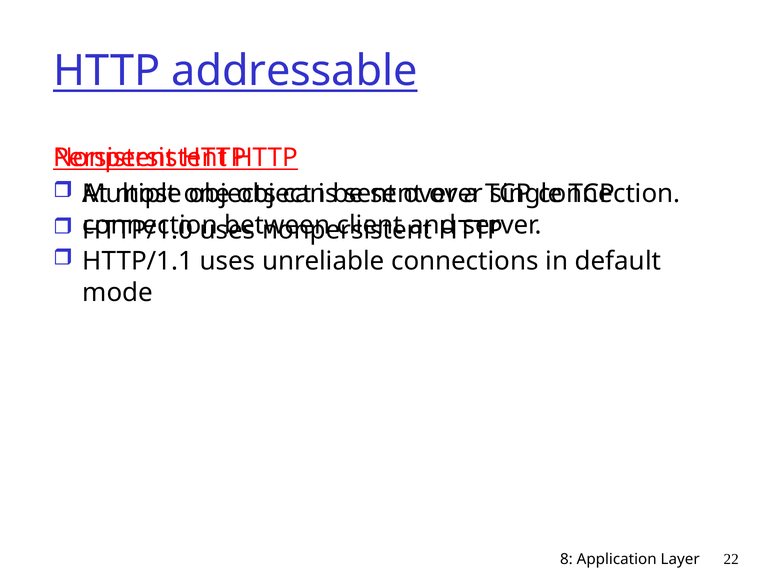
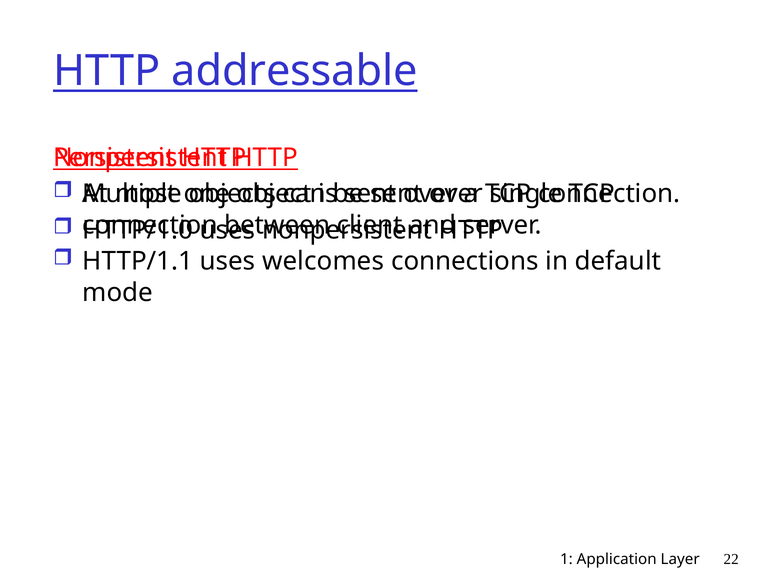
unreliable: unreliable -> welcomes
8: 8 -> 1
